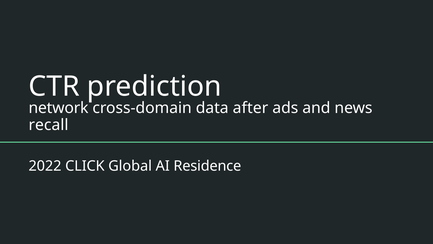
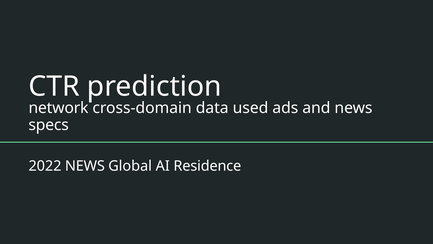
after: after -> used
recall: recall -> specs
2022 CLICK: CLICK -> NEWS
